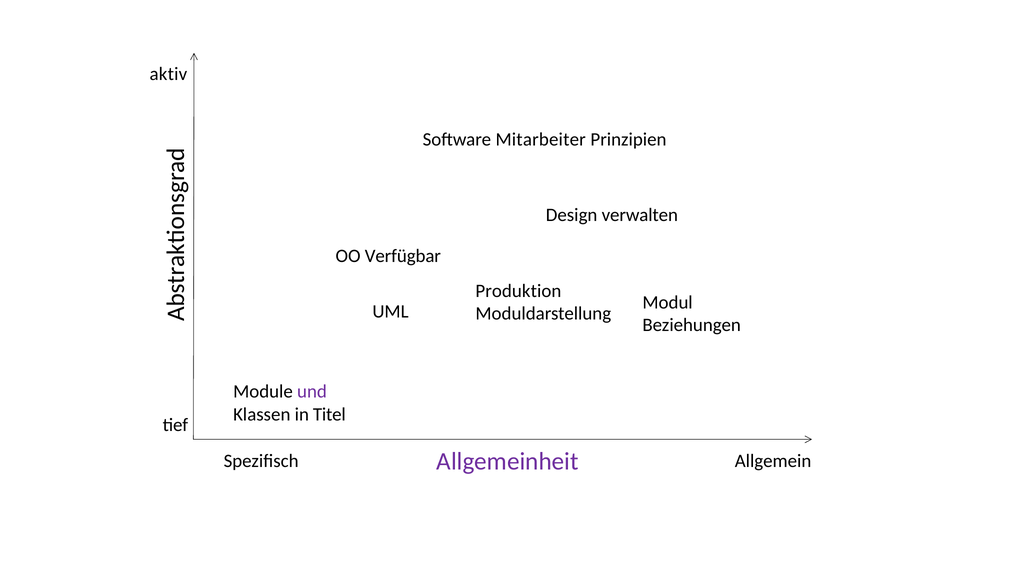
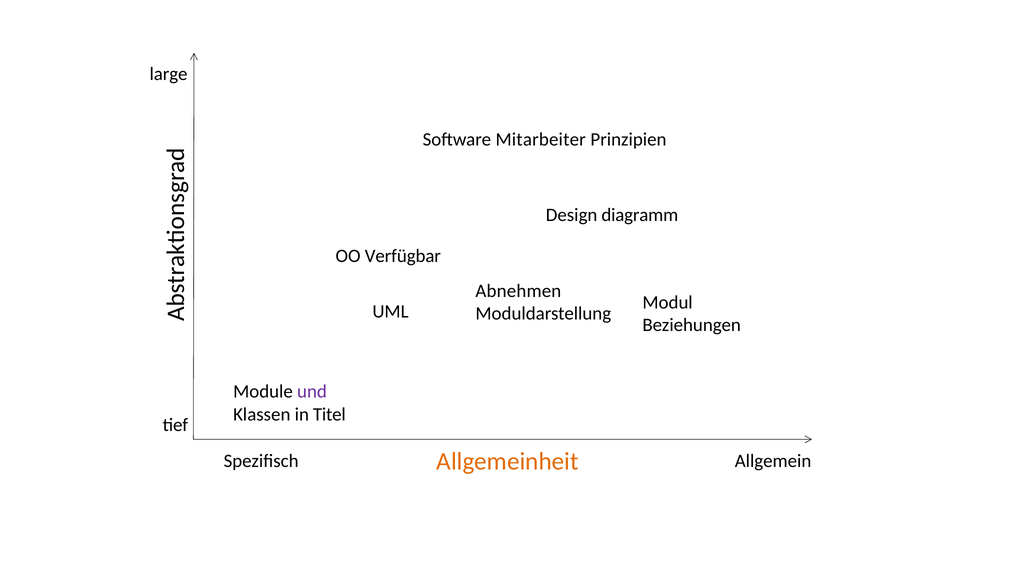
aktiv: aktiv -> large
verwalten: verwalten -> diagramm
Produktion: Produktion -> Abnehmen
Allgemeinheit colour: purple -> orange
